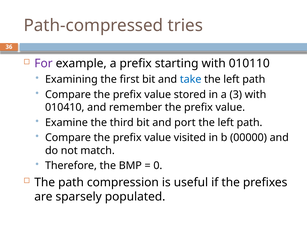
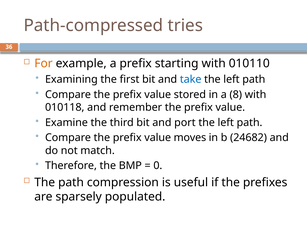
For colour: purple -> orange
3: 3 -> 8
010410: 010410 -> 010118
visited: visited -> moves
00000: 00000 -> 24682
